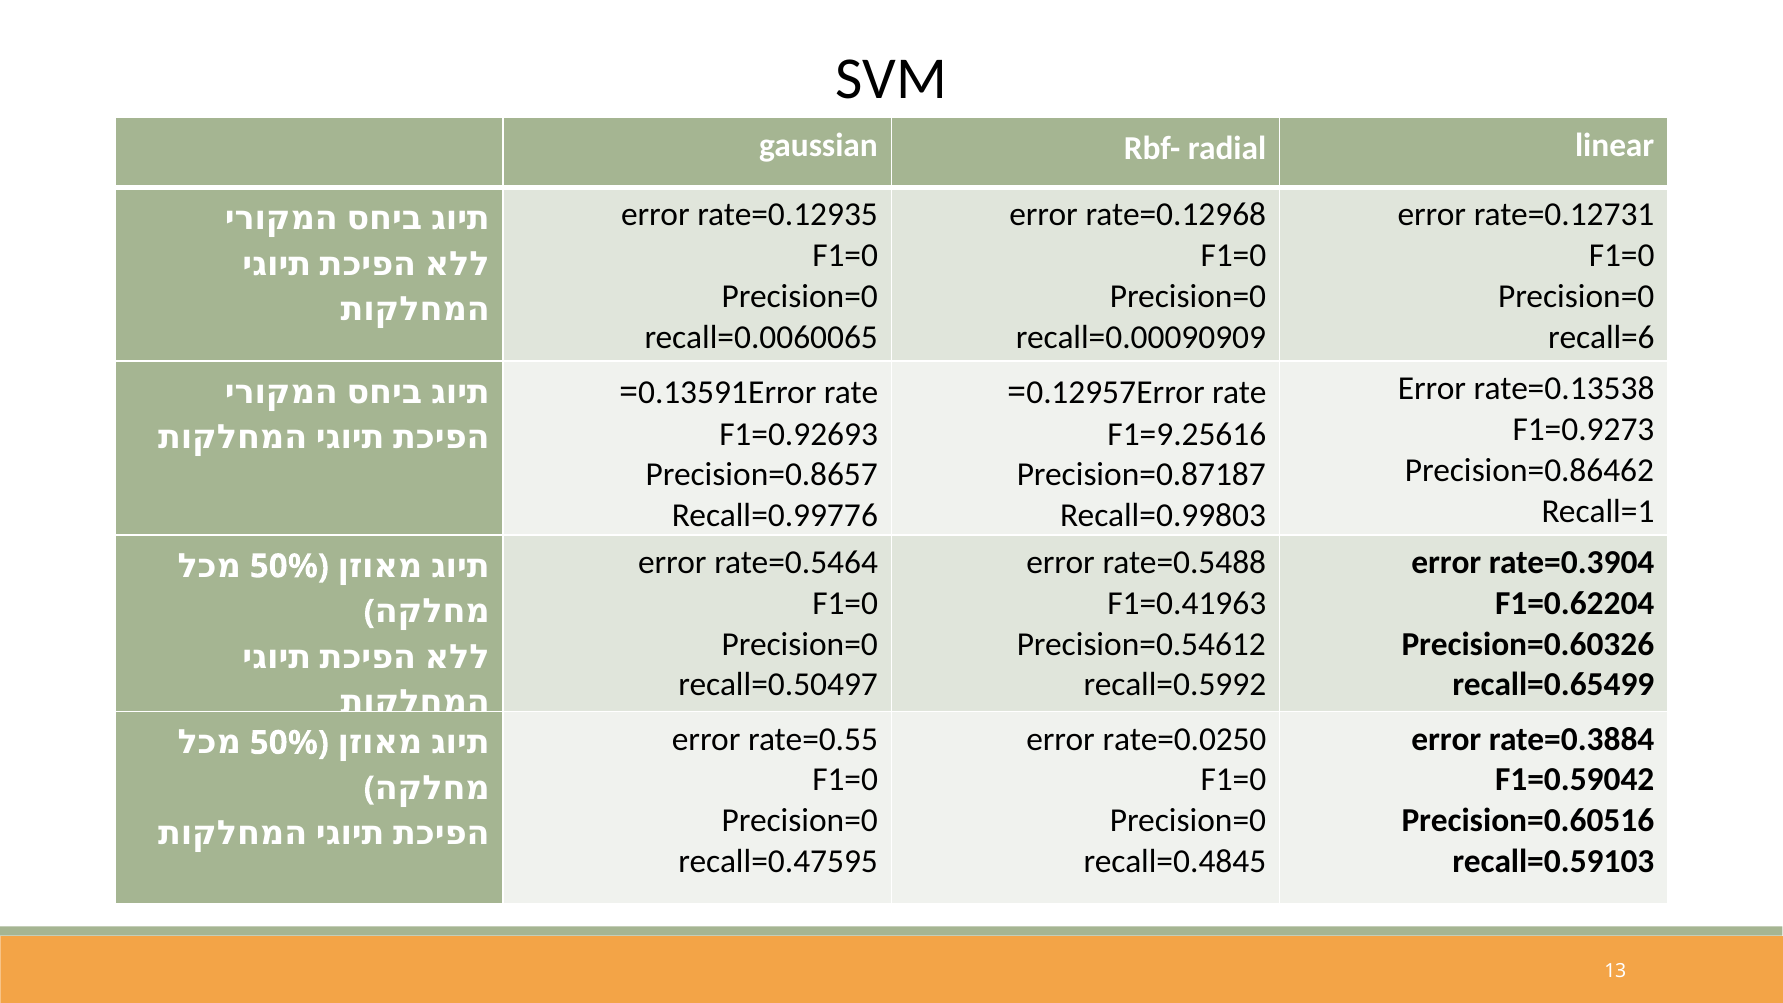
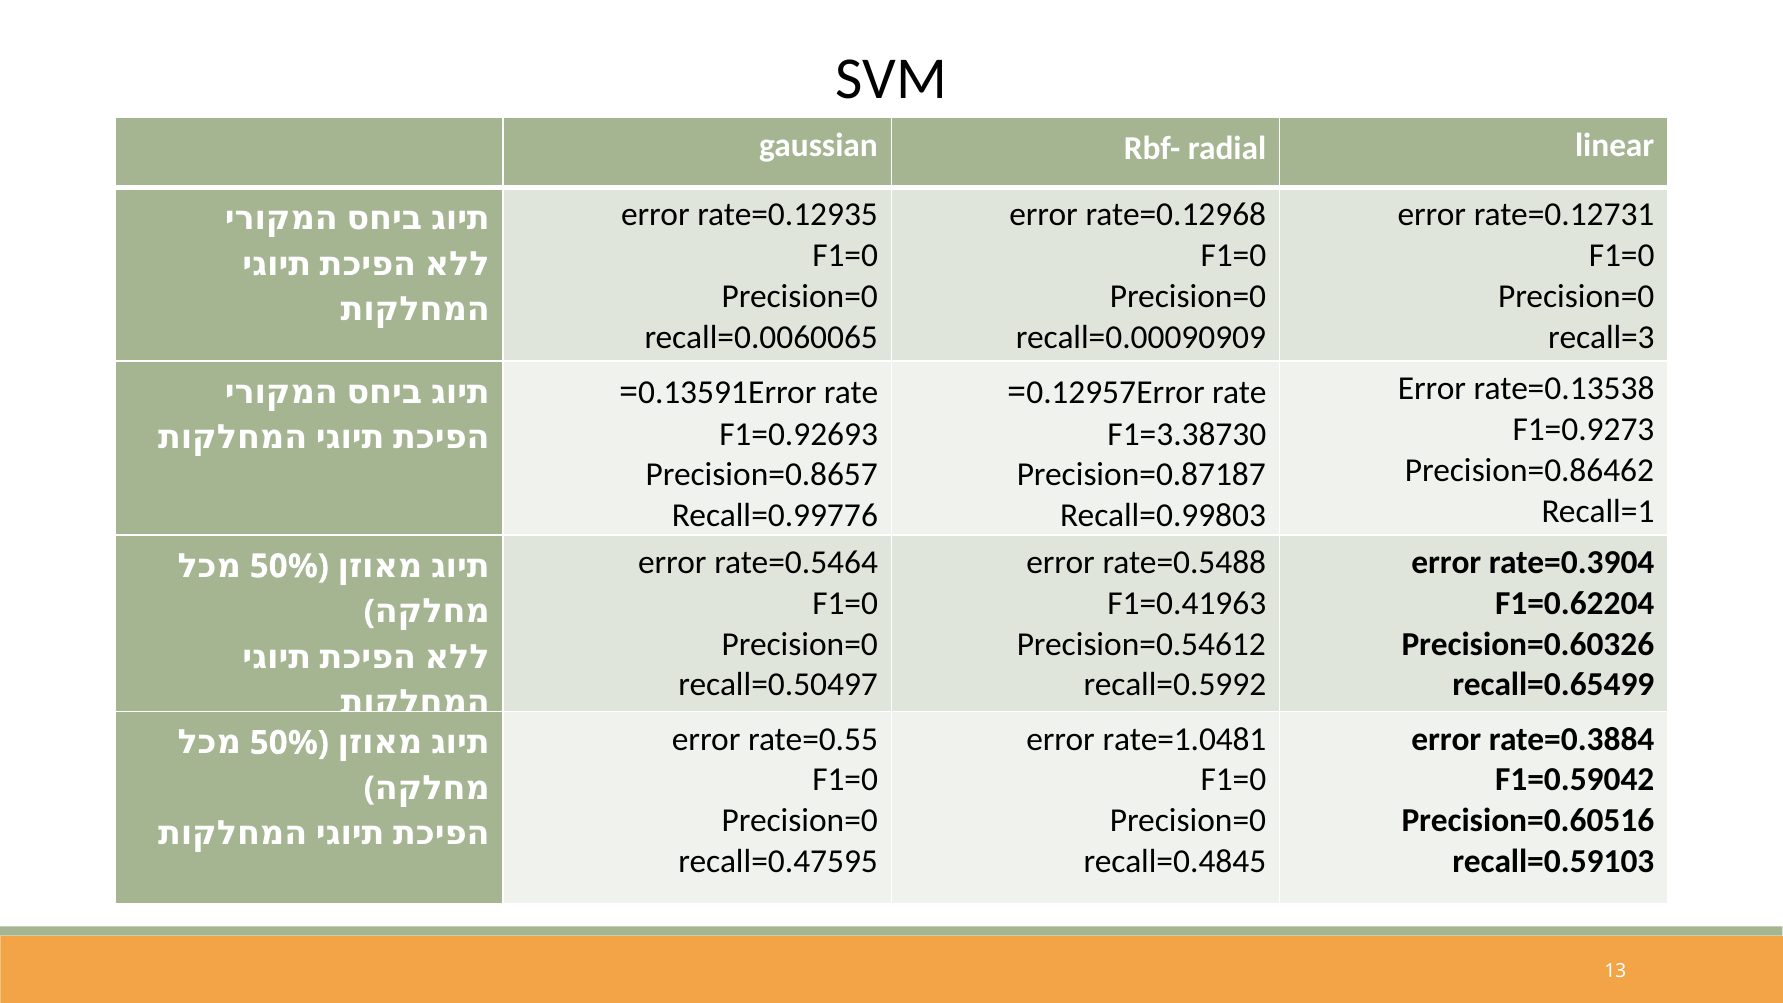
recall=6: recall=6 -> recall=3
F1=9.25616: F1=9.25616 -> F1=3.38730
rate=0.0250: rate=0.0250 -> rate=1.0481
